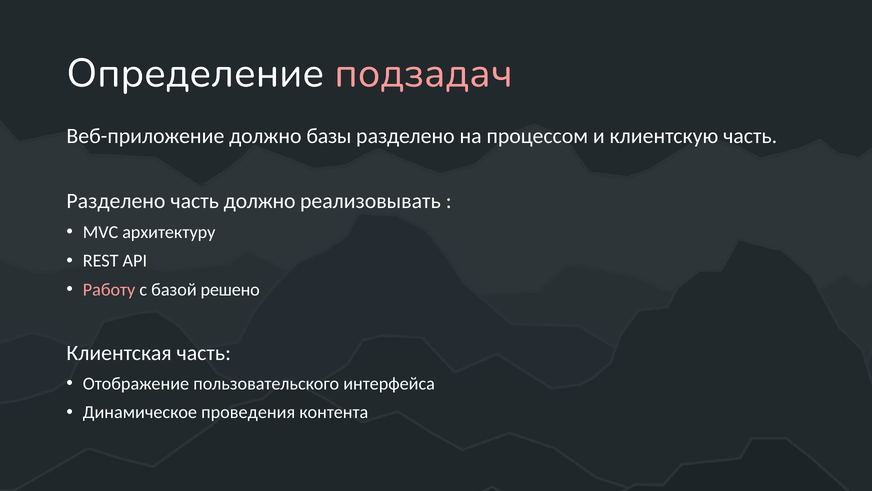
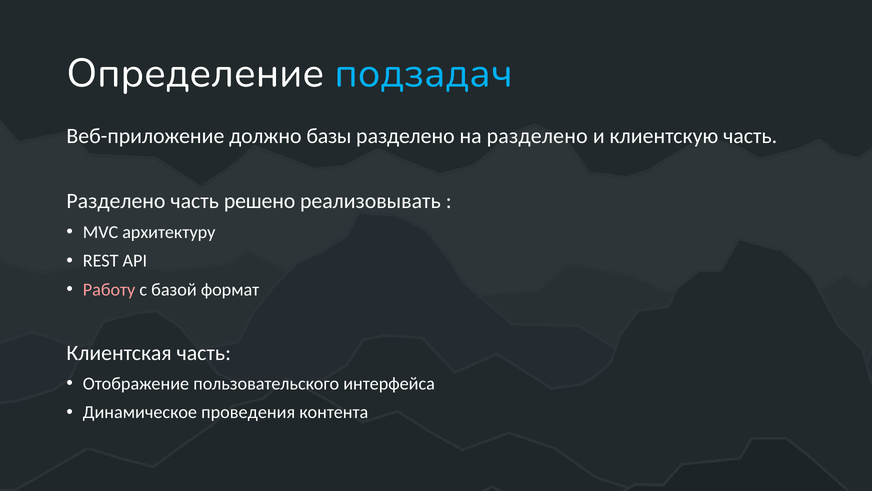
подзадач colour: pink -> light blue
на процессом: процессом -> разделено
часть должно: должно -> решено
решено: решено -> формат
